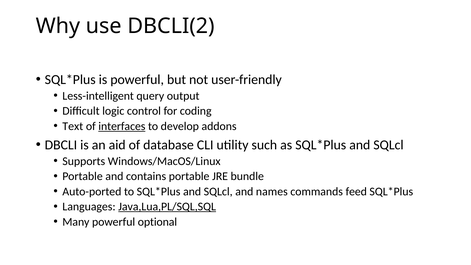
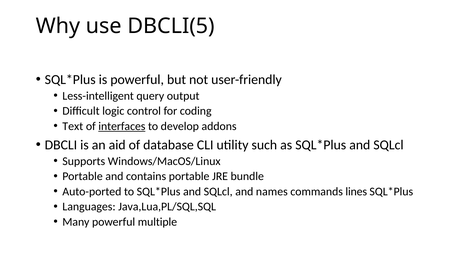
DBCLI(2: DBCLI(2 -> DBCLI(5
feed: feed -> lines
Java,Lua,PL/SQL,SQL underline: present -> none
optional: optional -> multiple
